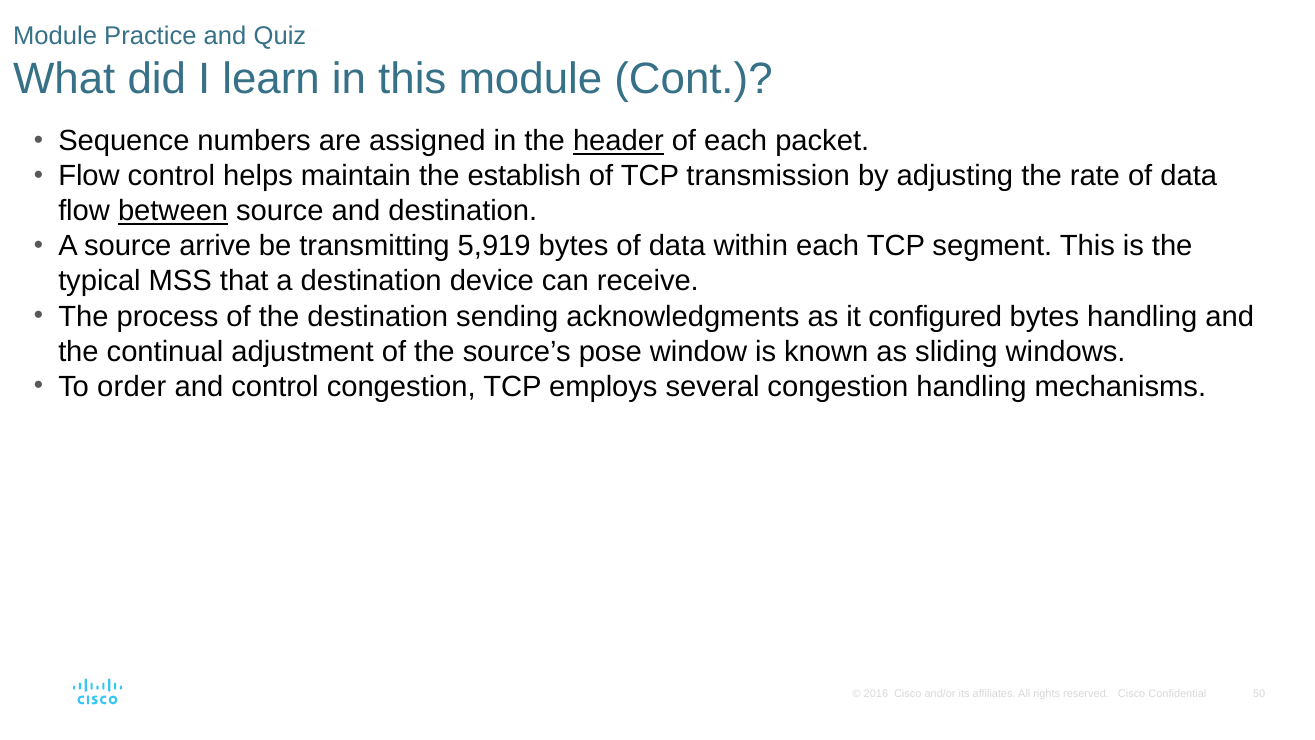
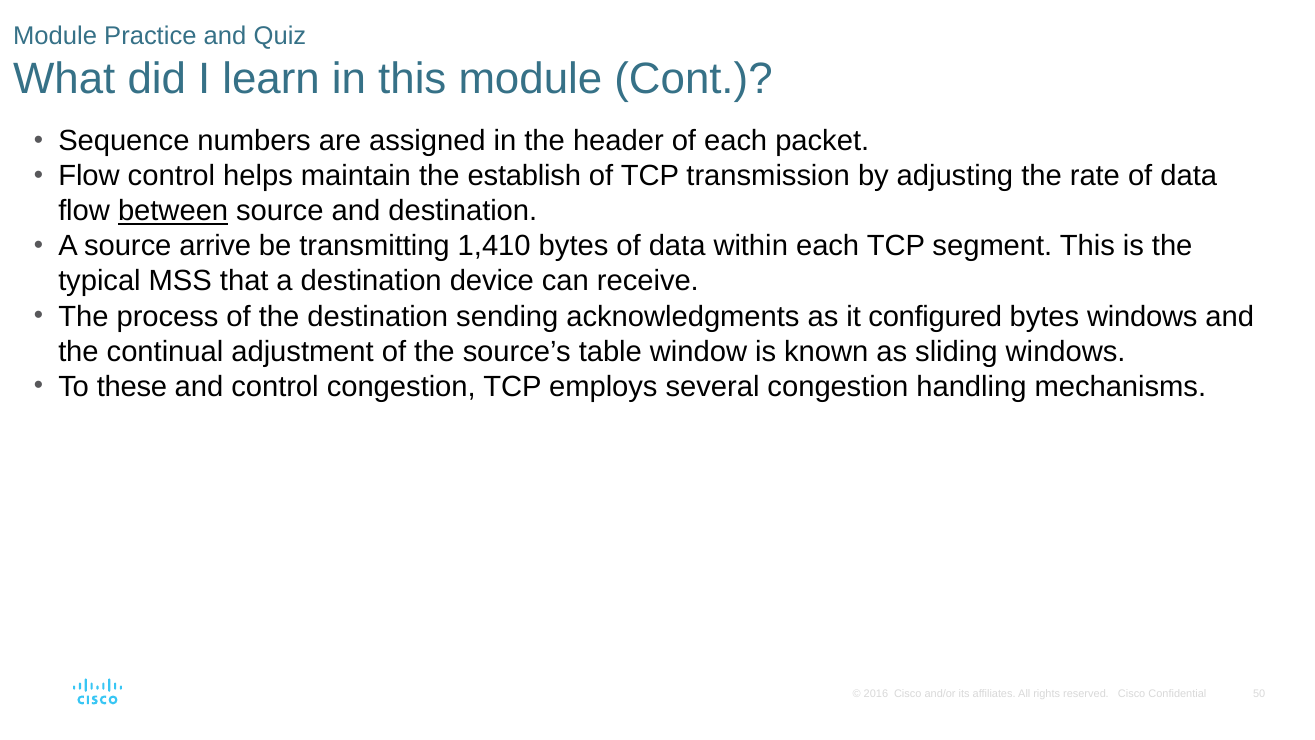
header underline: present -> none
5,919: 5,919 -> 1,410
bytes handling: handling -> windows
pose: pose -> table
order: order -> these
